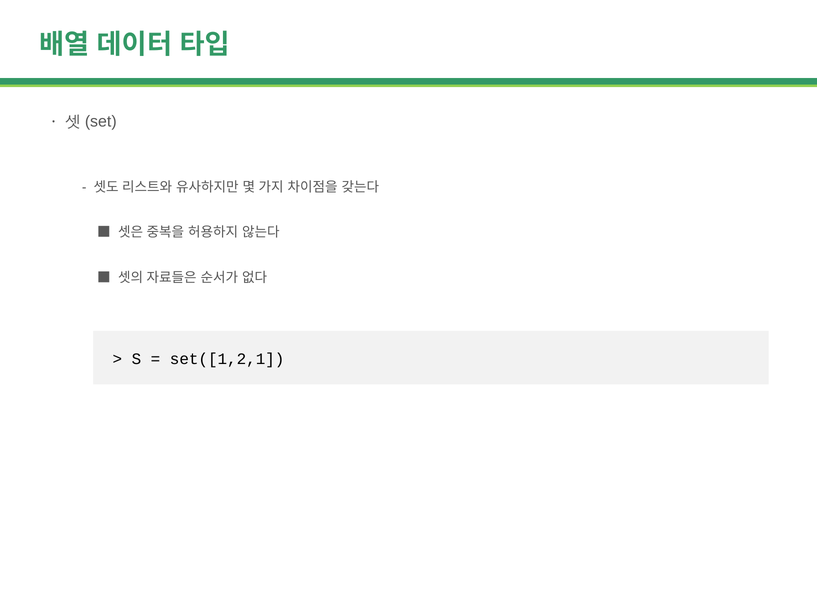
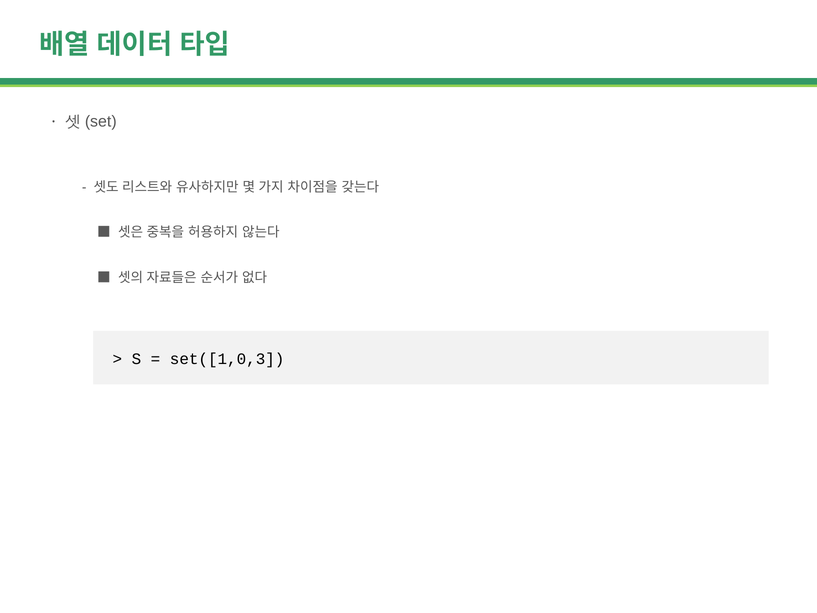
set([1,2,1: set([1,2,1 -> set([1,0,3
